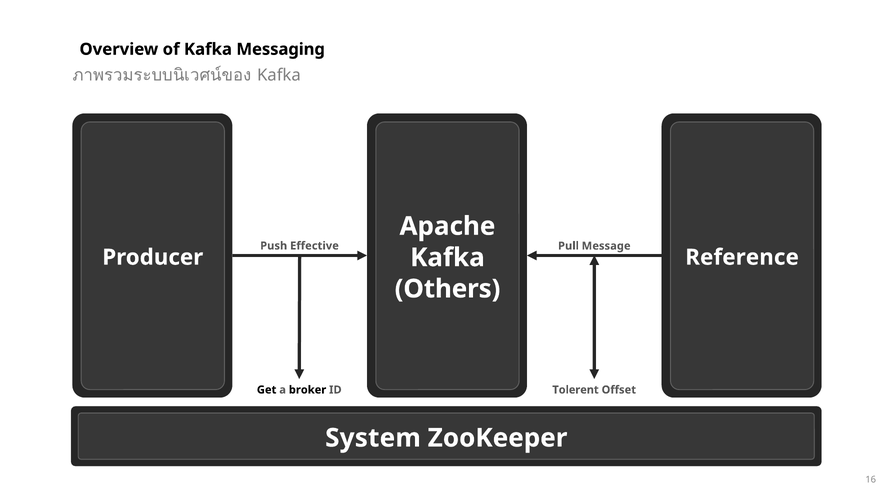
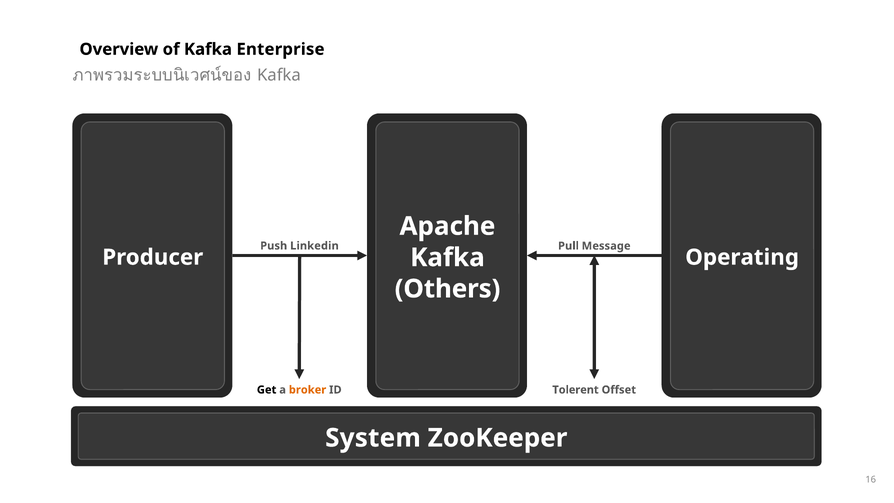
Messaging: Messaging -> Enterprise
Effective: Effective -> Linkedin
Reference: Reference -> Operating
broker colour: black -> orange
